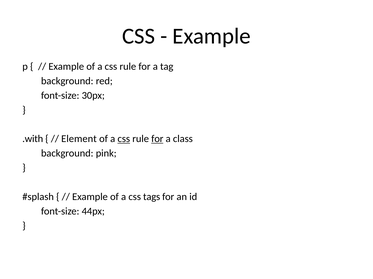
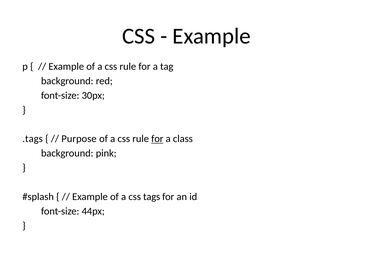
.with: .with -> .tags
Element: Element -> Purpose
css at (124, 139) underline: present -> none
